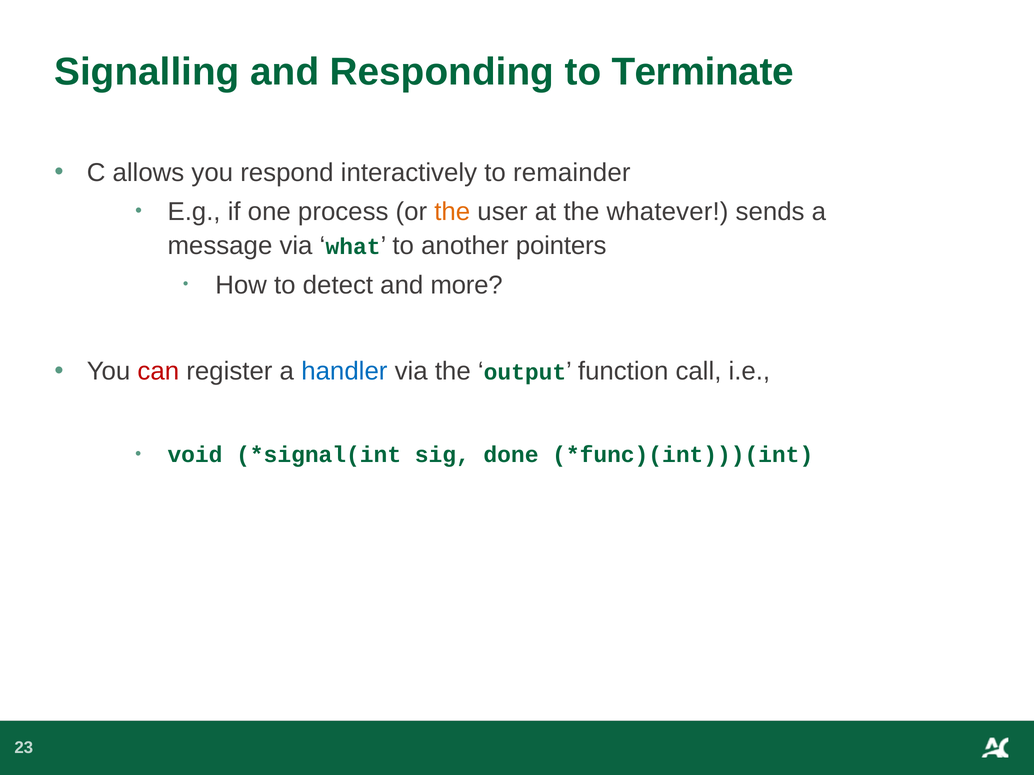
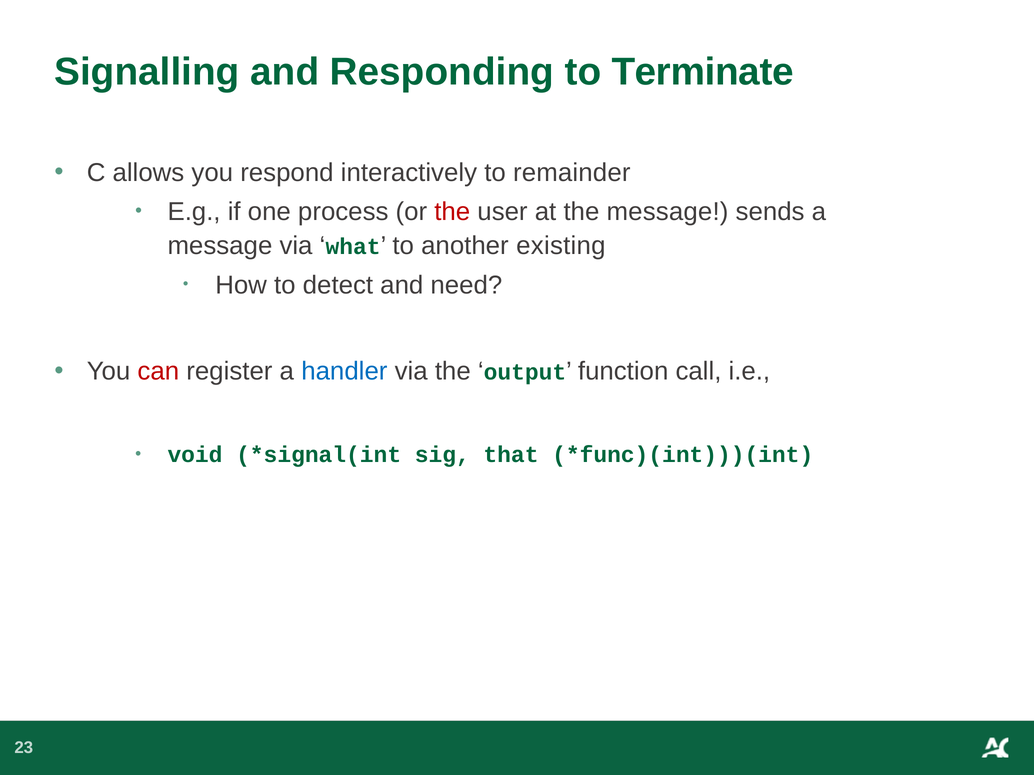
the at (452, 212) colour: orange -> red
the whatever: whatever -> message
pointers: pointers -> existing
more: more -> need
done: done -> that
